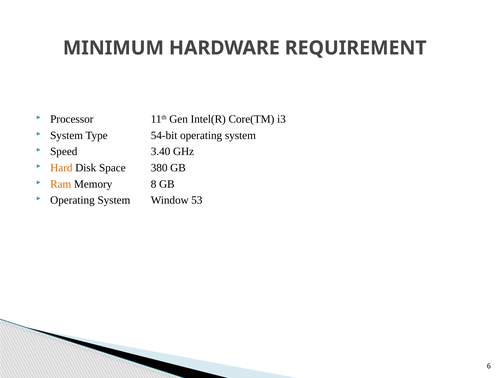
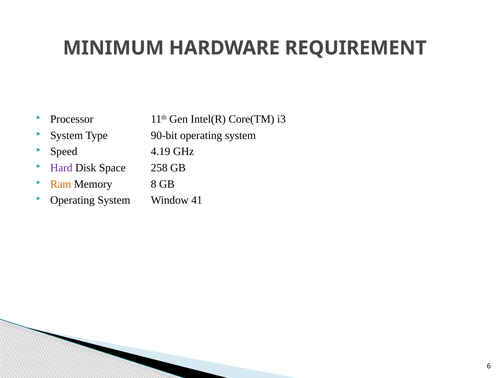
54-bit: 54-bit -> 90-bit
3.40: 3.40 -> 4.19
Hard colour: orange -> purple
380: 380 -> 258
53: 53 -> 41
